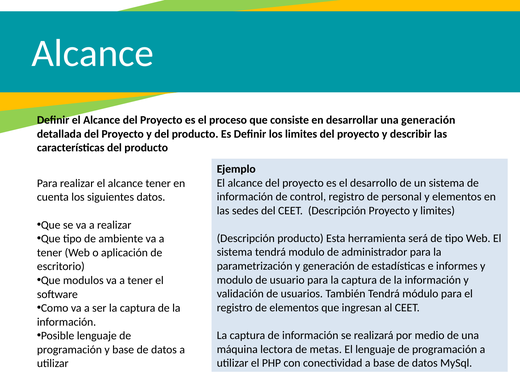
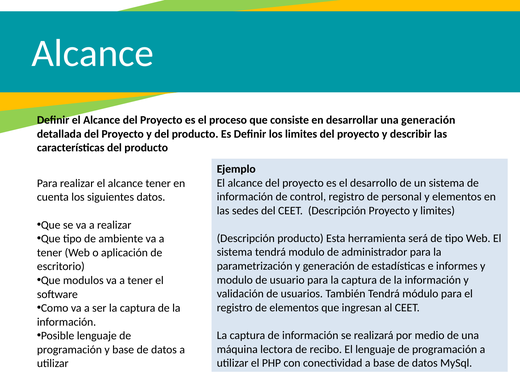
metas: metas -> recibo
